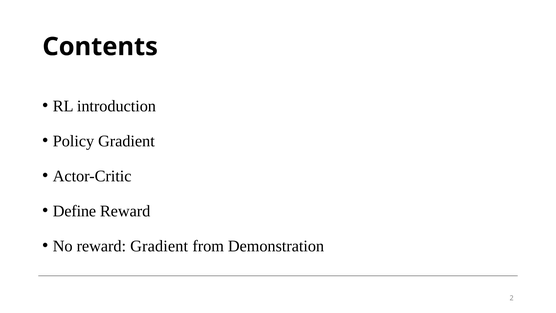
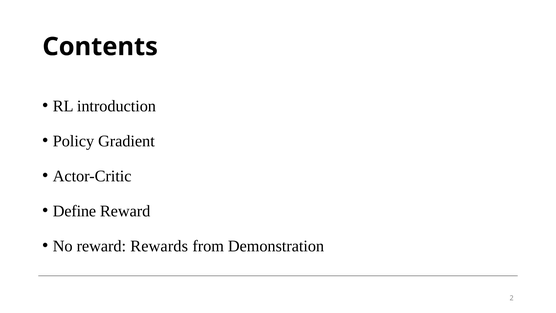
reward Gradient: Gradient -> Rewards
